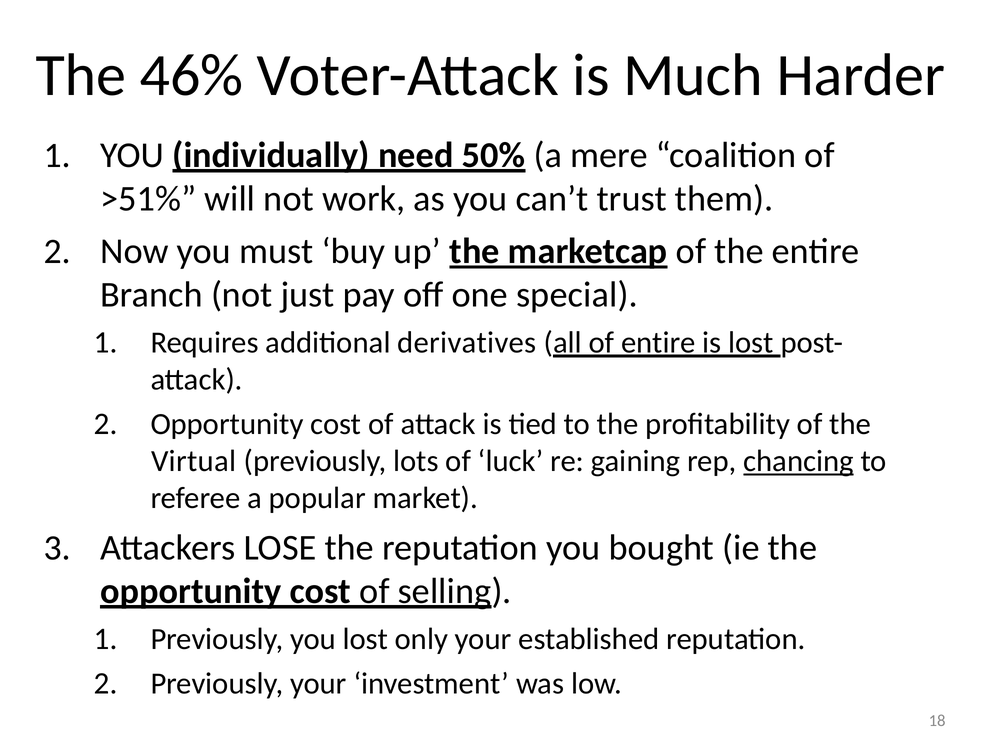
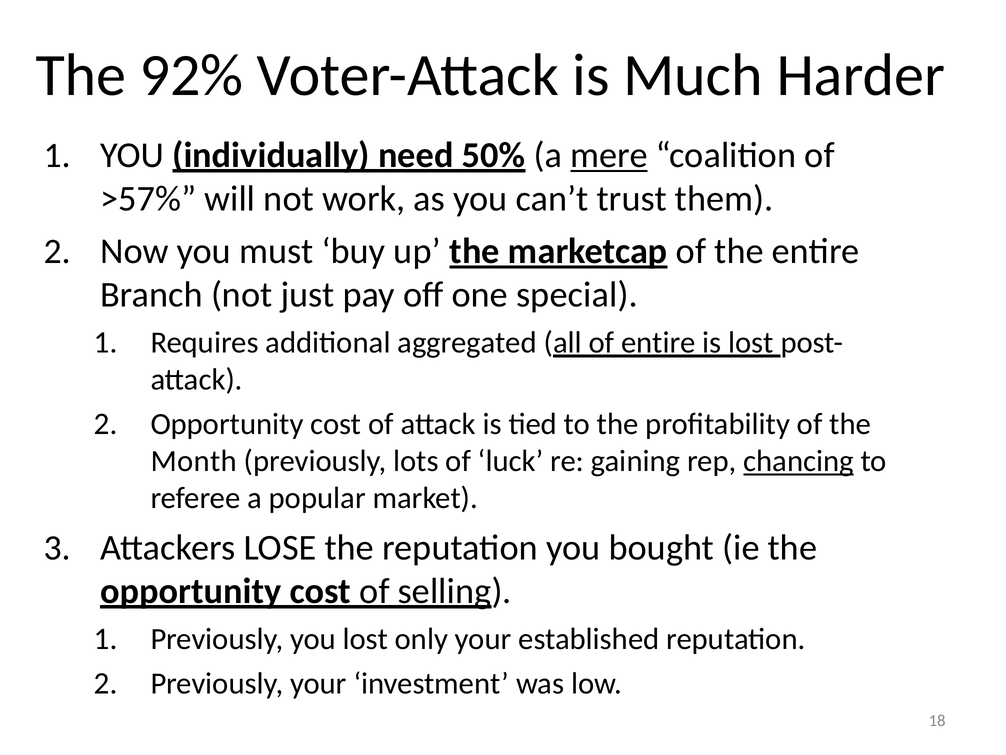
46%: 46% -> 92%
mere underline: none -> present
>51%: >51% -> >57%
derivatives: derivatives -> aggregated
Virtual: Virtual -> Month
